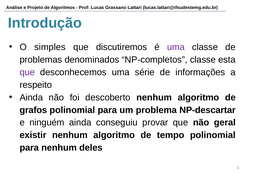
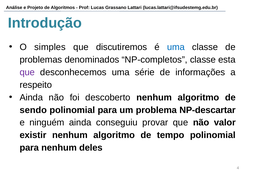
uma at (176, 47) colour: purple -> blue
grafos: grafos -> sendo
geral: geral -> valor
